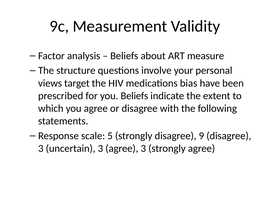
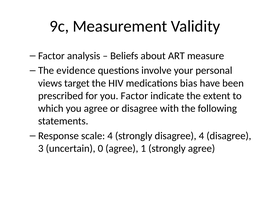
structure: structure -> evidence
you Beliefs: Beliefs -> Factor
scale 5: 5 -> 4
disagree 9: 9 -> 4
uncertain 3: 3 -> 0
agree 3: 3 -> 1
